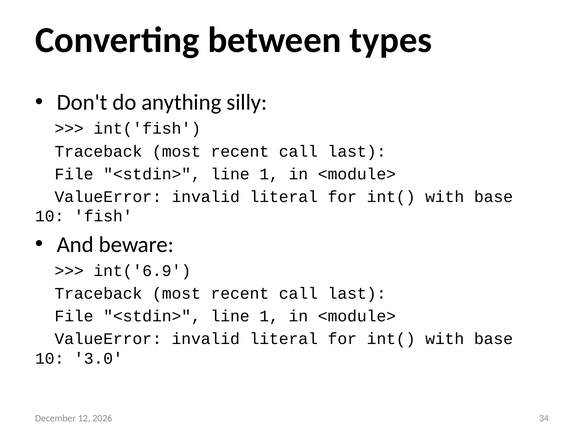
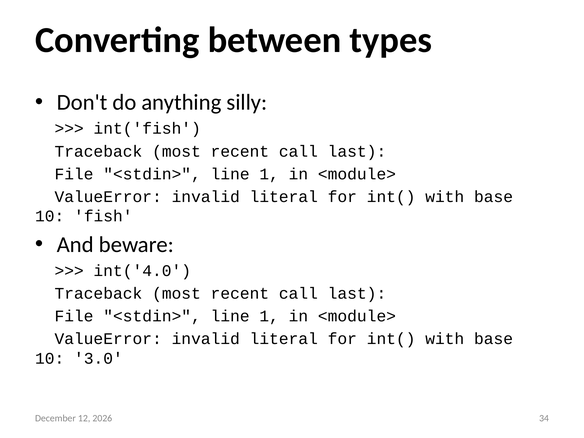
int('6.9: int('6.9 -> int('4.0
